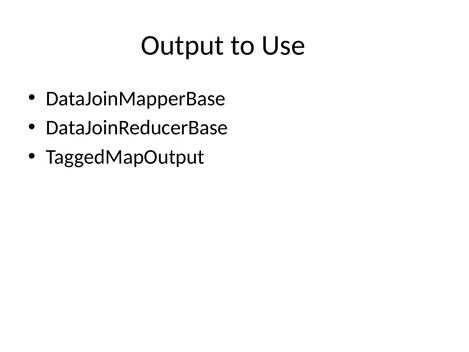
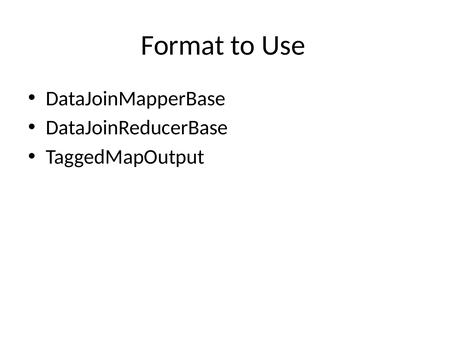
Output: Output -> Format
